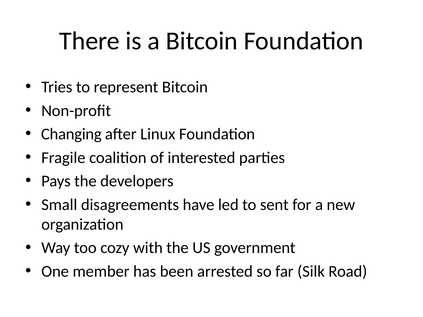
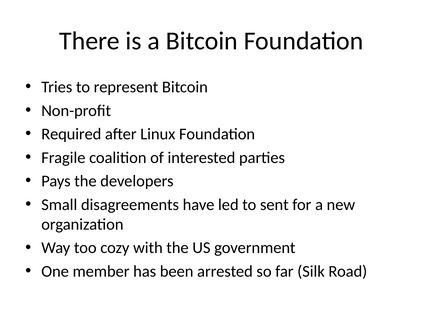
Changing: Changing -> Required
